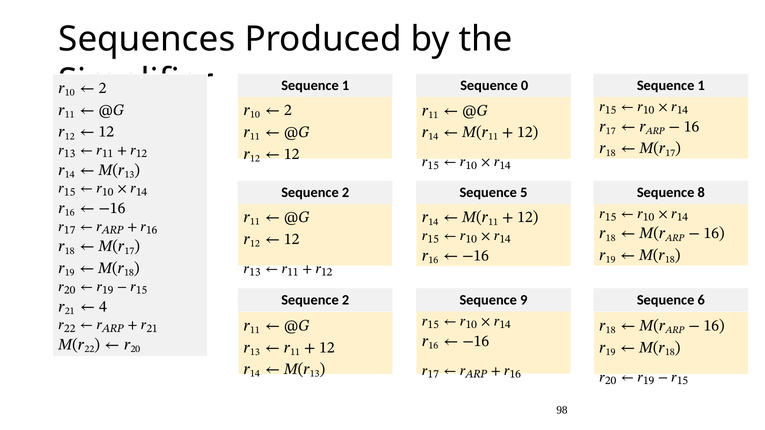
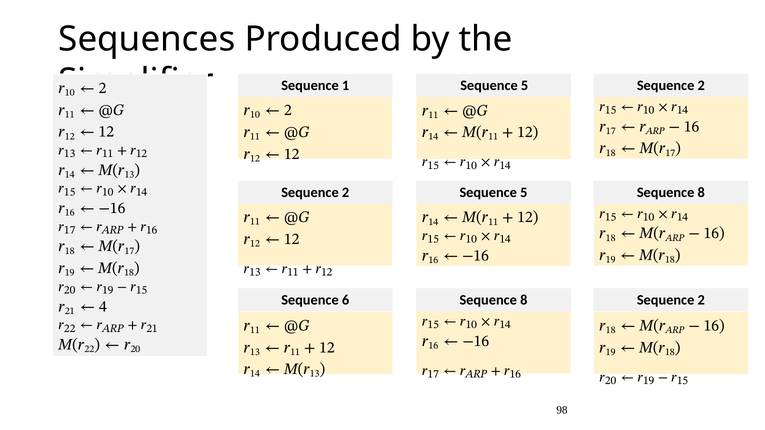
1 Sequence 0: 0 -> 5
1 at (701, 86): 1 -> 2
2 at (346, 300): 2 -> 6
9 at (524, 300): 9 -> 8
6 at (701, 300): 6 -> 2
